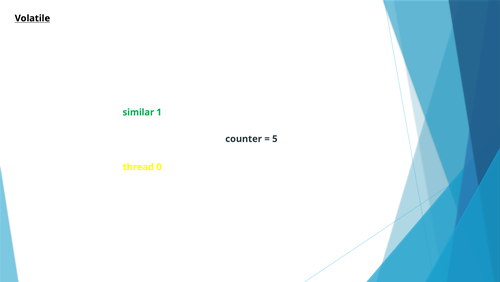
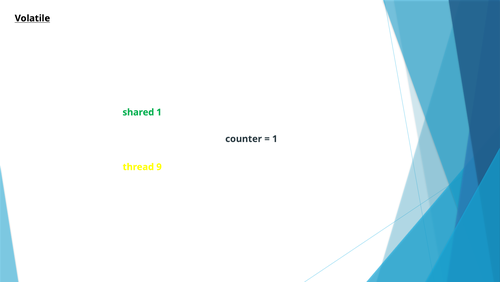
similar: similar -> shared
5 at (275, 139): 5 -> 1
0: 0 -> 9
